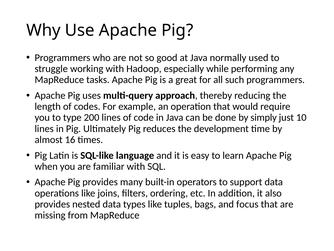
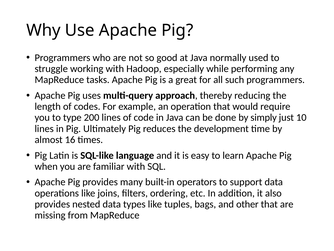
focus: focus -> other
